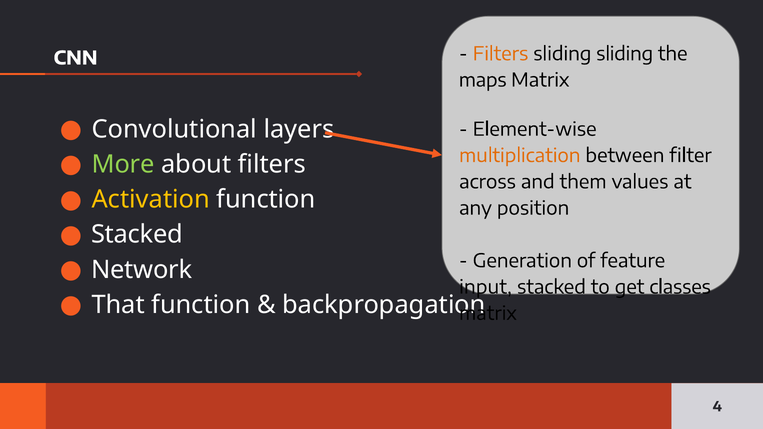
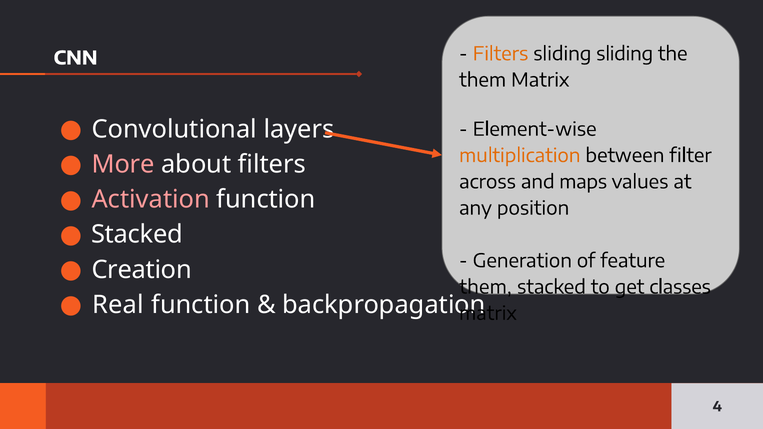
maps at (483, 80): maps -> them
More colour: light green -> pink
them: them -> maps
Activation colour: yellow -> pink
Network: Network -> Creation
input at (485, 287): input -> them
That: That -> Real
